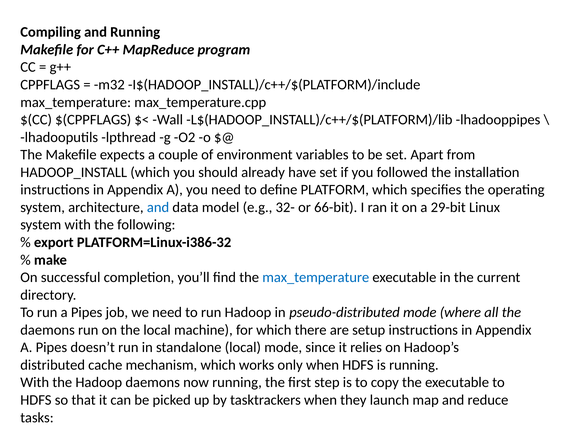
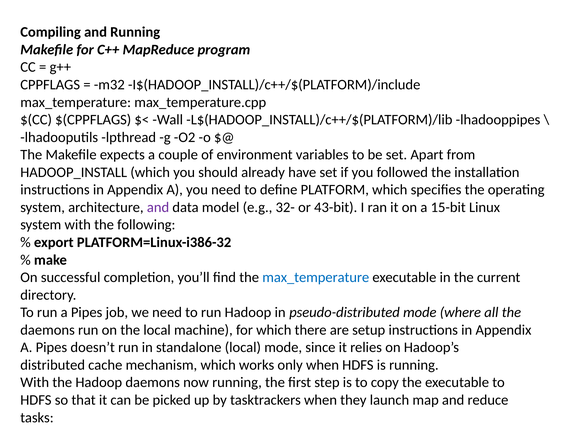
and at (158, 207) colour: blue -> purple
66-bit: 66-bit -> 43-bit
29-bit: 29-bit -> 15-bit
